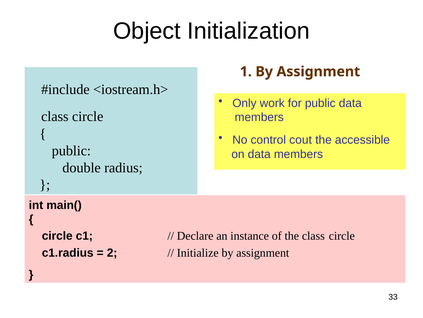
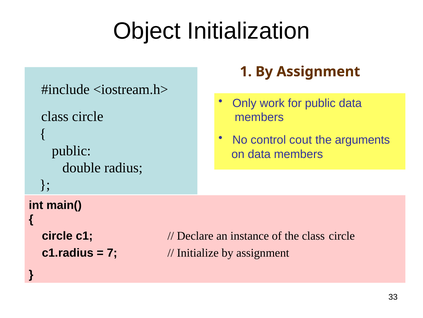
accessible: accessible -> arguments
2: 2 -> 7
